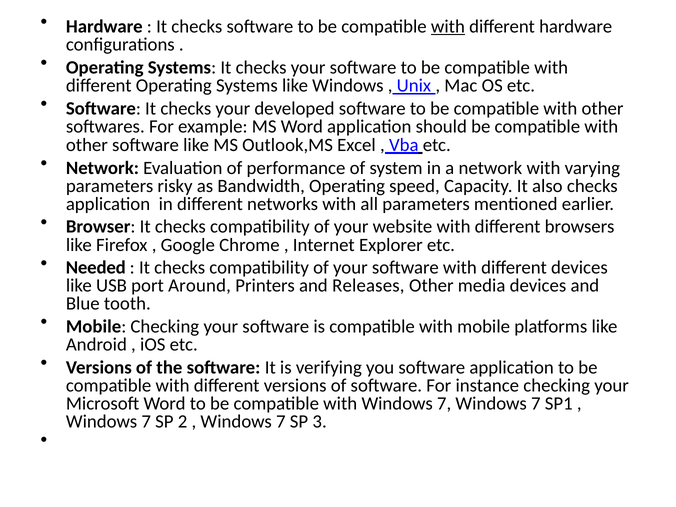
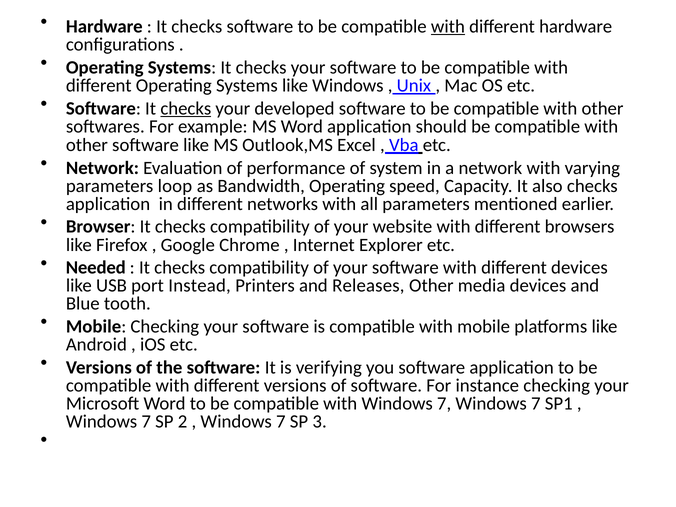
checks at (186, 109) underline: none -> present
risky: risky -> loop
Around: Around -> Instead
